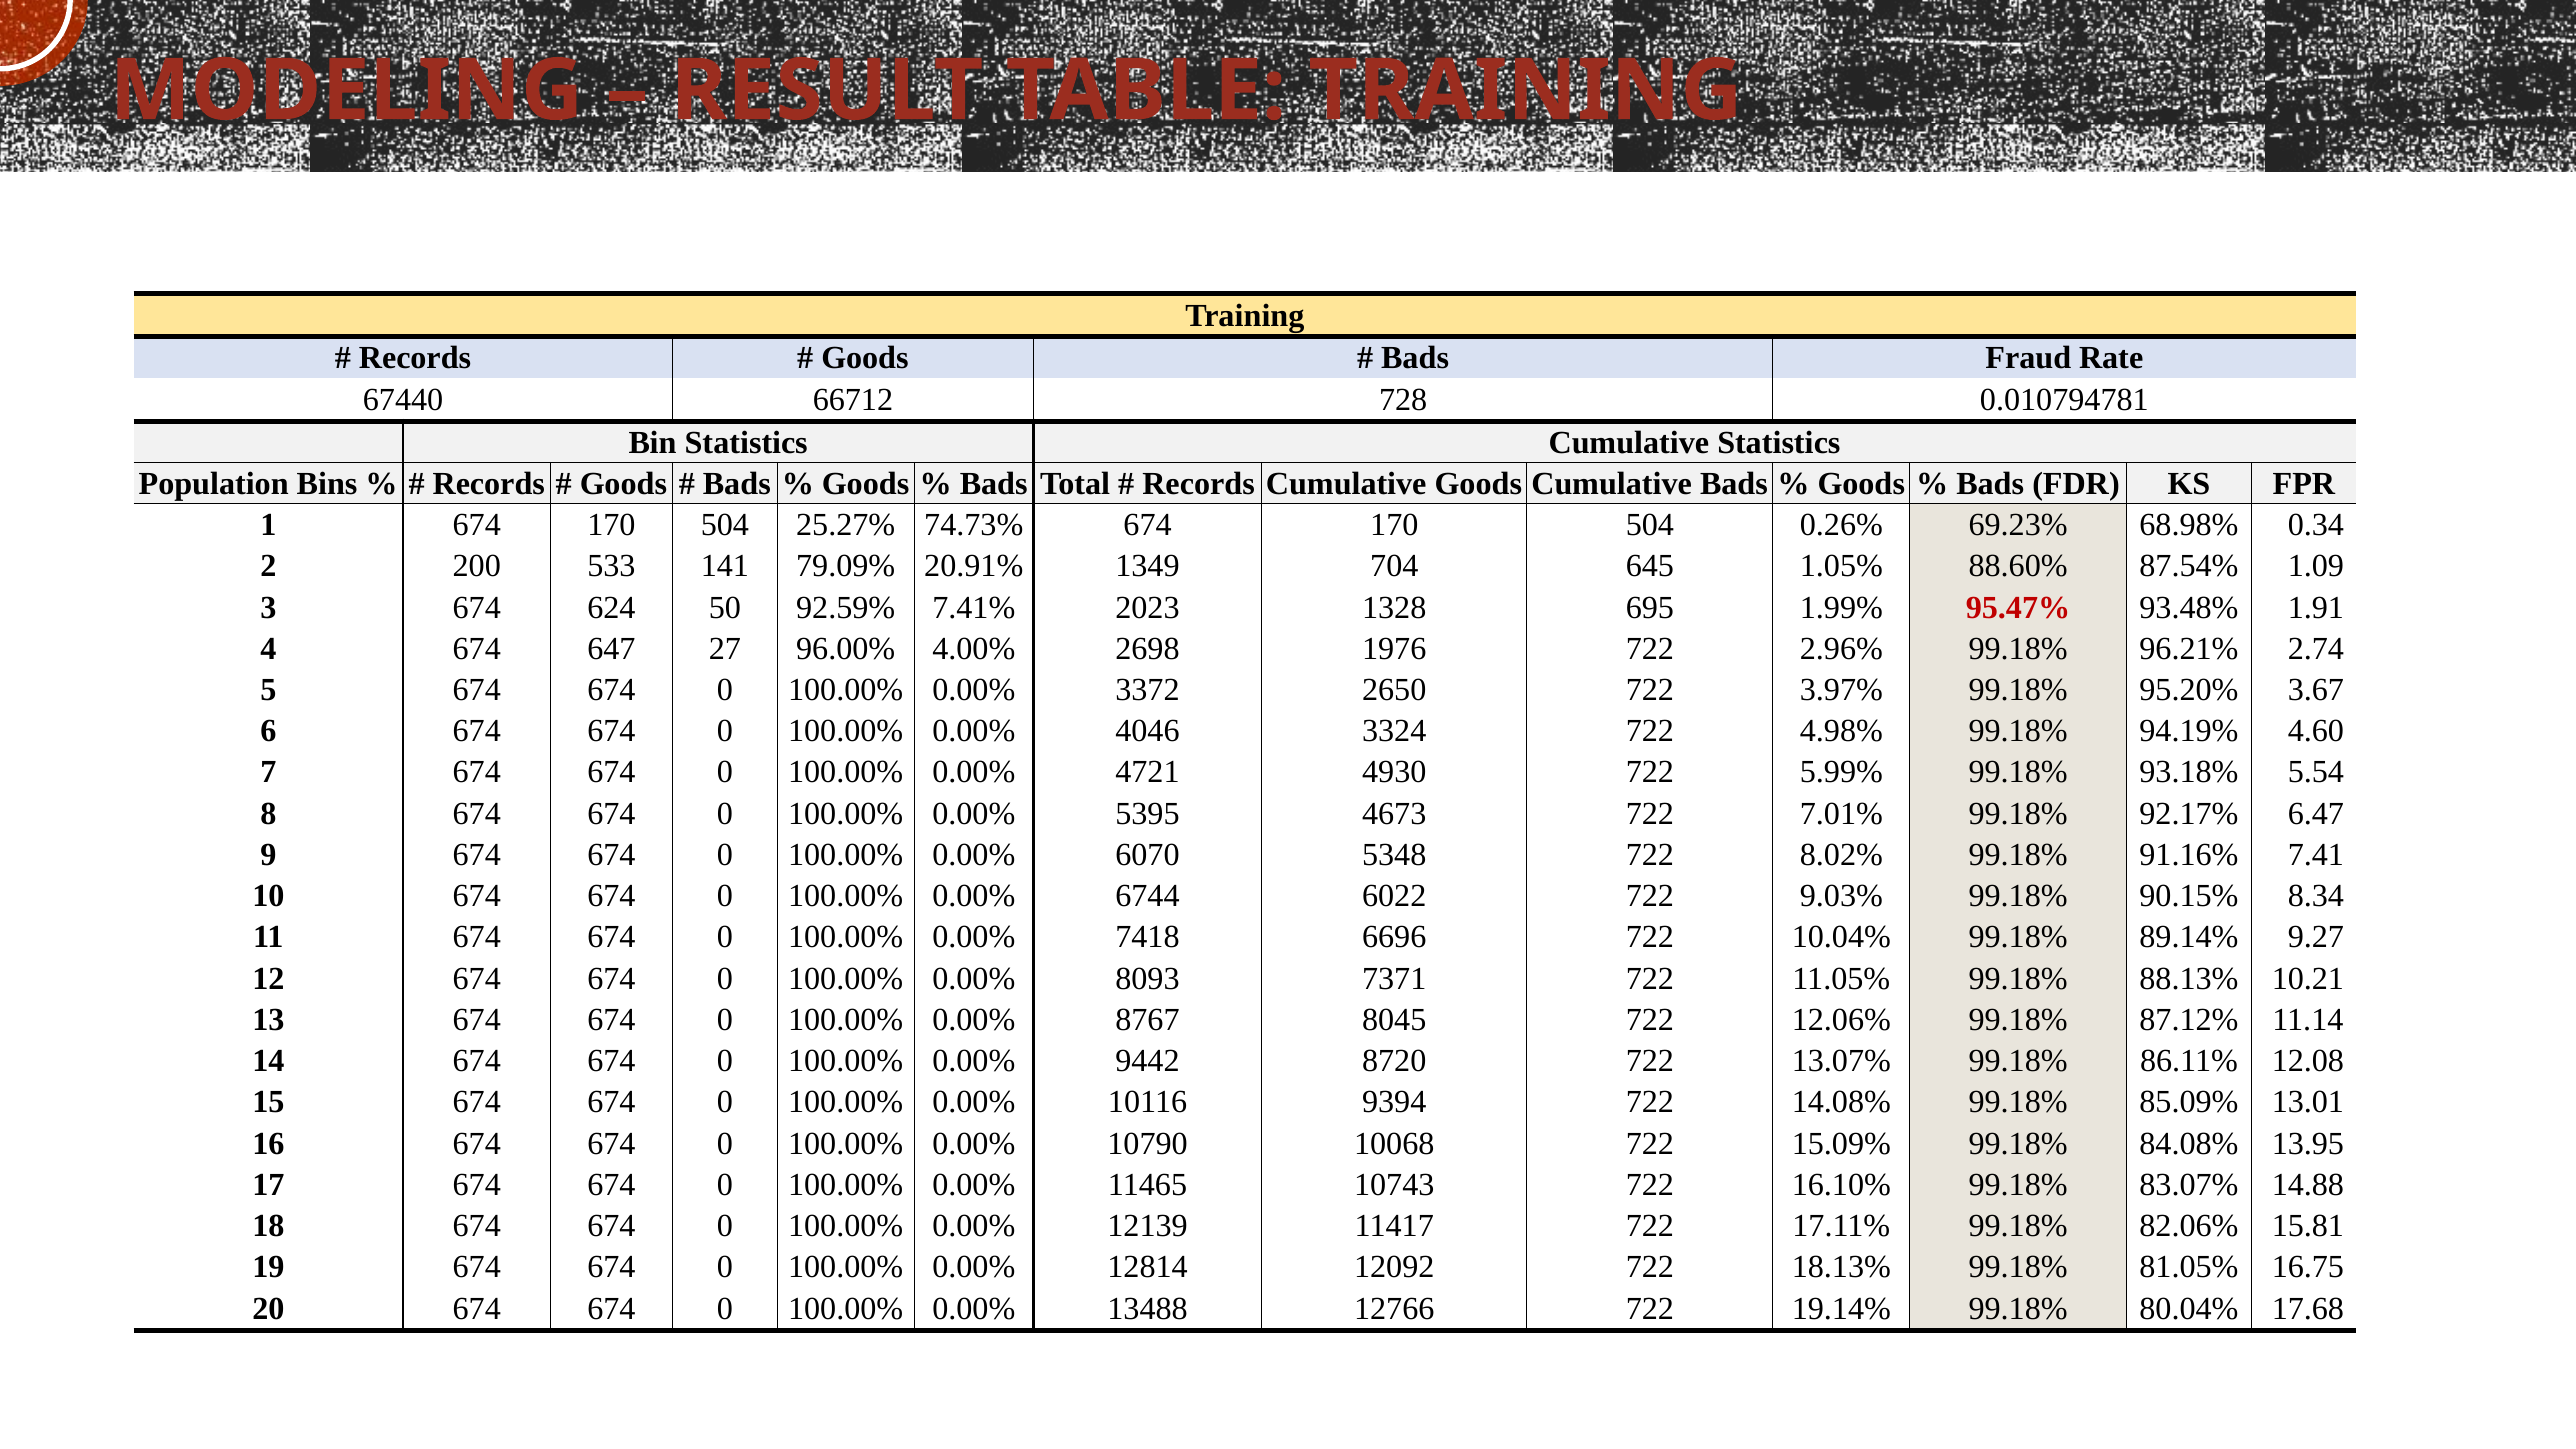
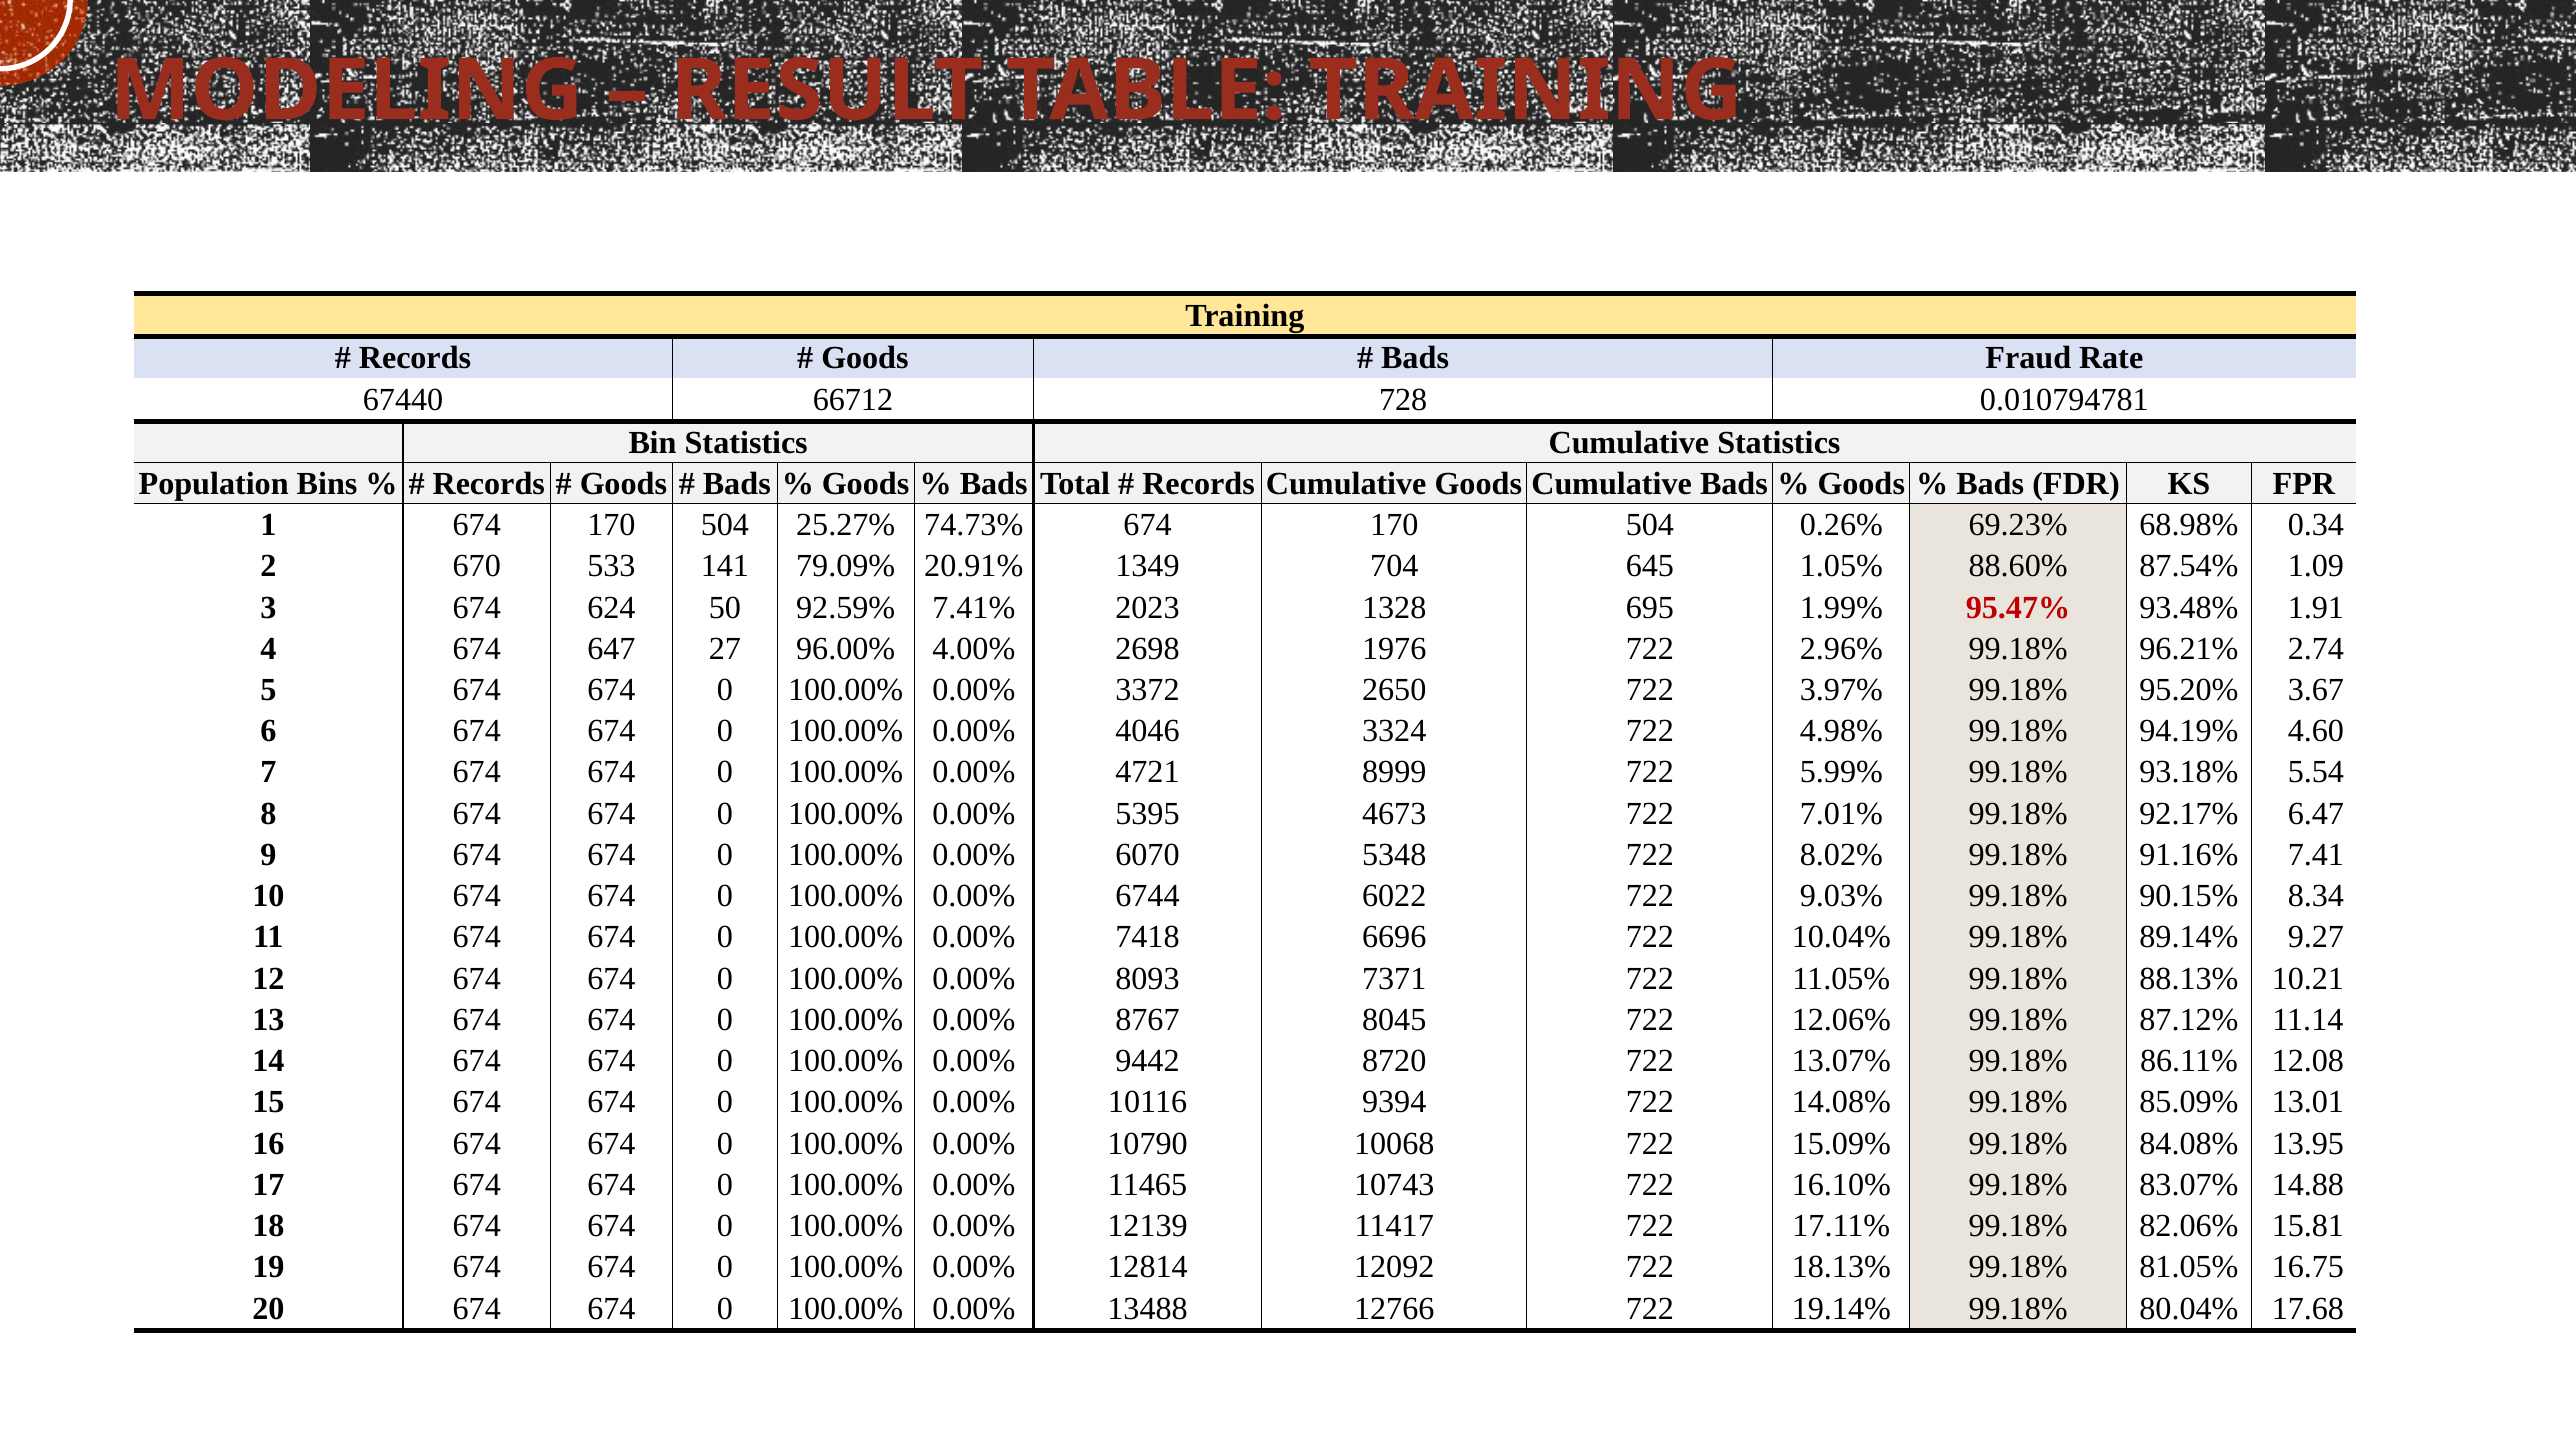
200: 200 -> 670
4930: 4930 -> 8999
